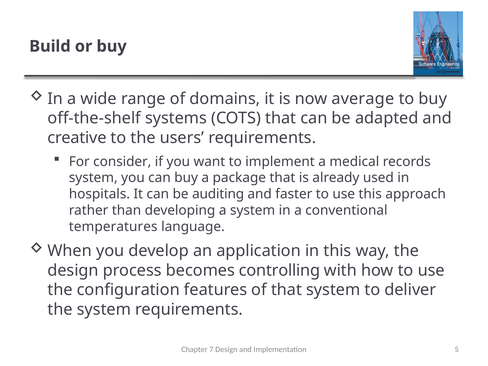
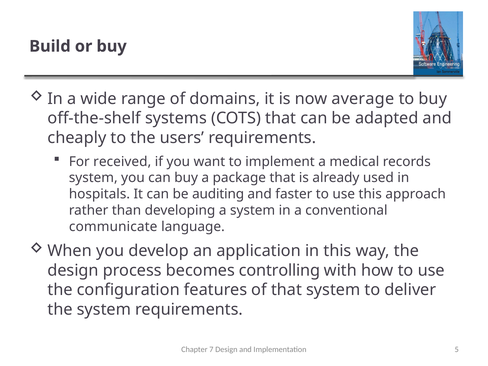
creative: creative -> cheaply
consider: consider -> received
temperatures: temperatures -> communicate
